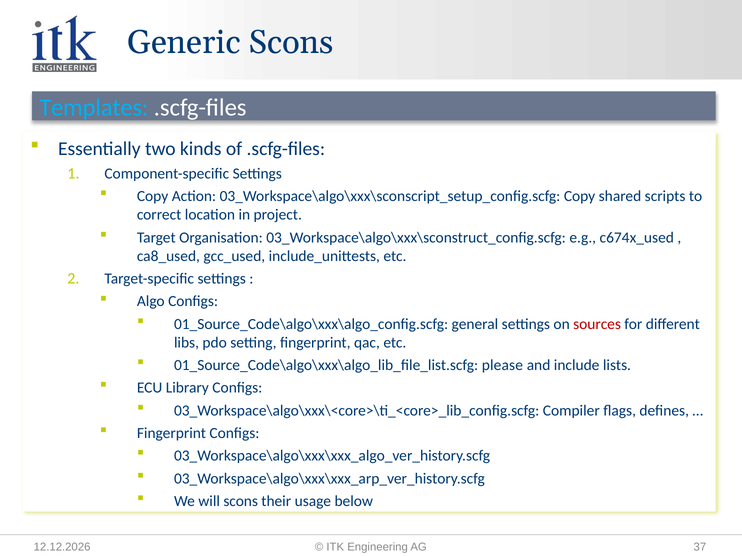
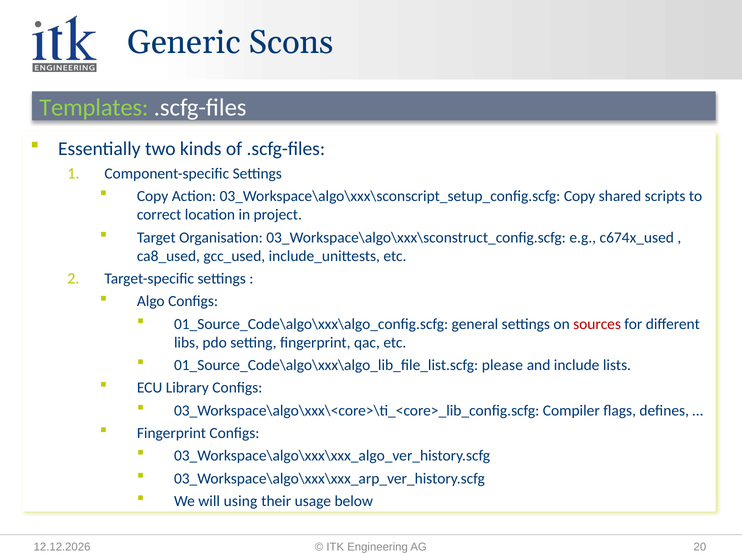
Templates colour: light blue -> light green
will scons: scons -> using
37: 37 -> 20
